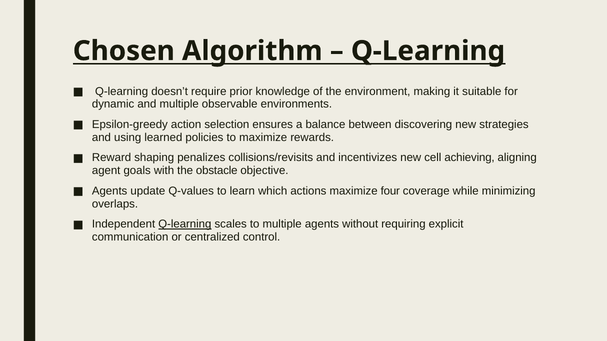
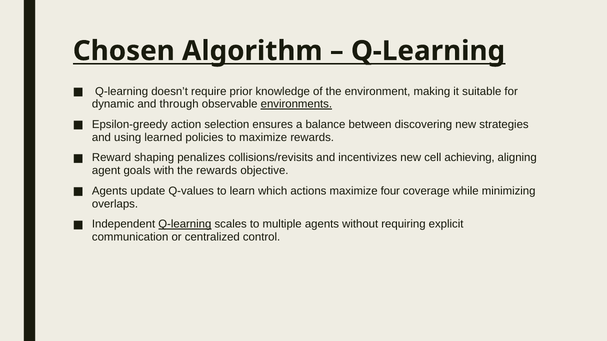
and multiple: multiple -> through
environments underline: none -> present
the obstacle: obstacle -> rewards
